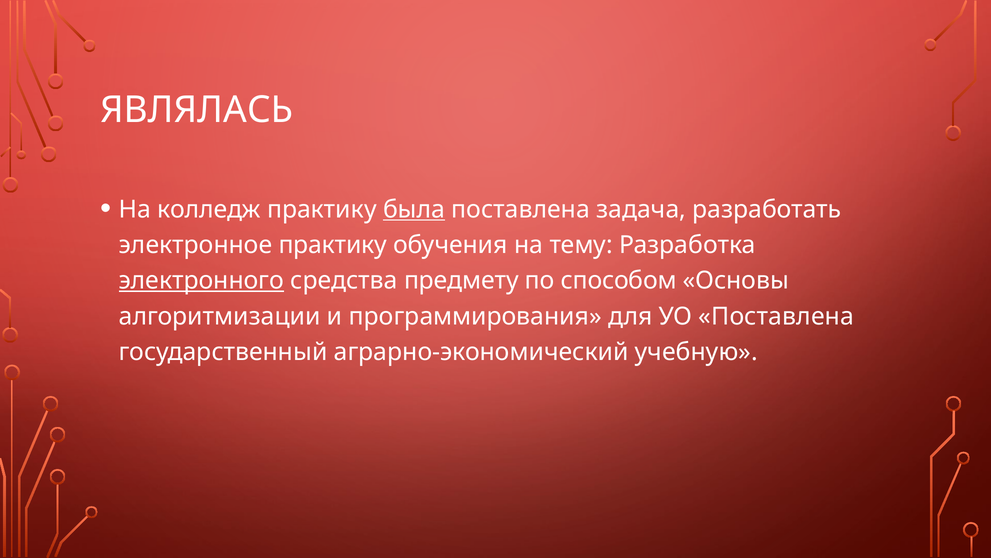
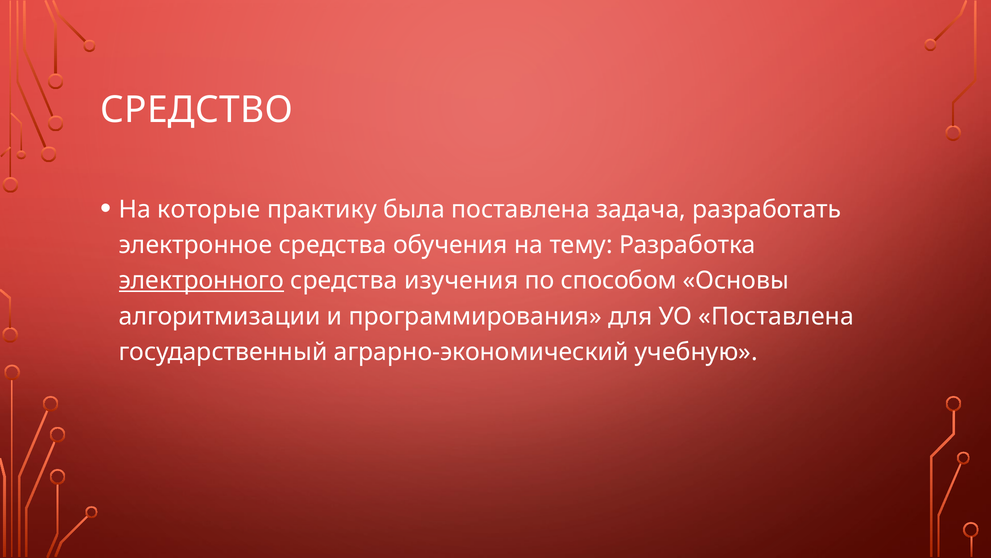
ЯВЛЯЛАСЬ: ЯВЛЯЛАСЬ -> СРЕДСТВО
колледж: колледж -> которые
была underline: present -> none
электронное практику: практику -> средства
предмету: предмету -> изучения
